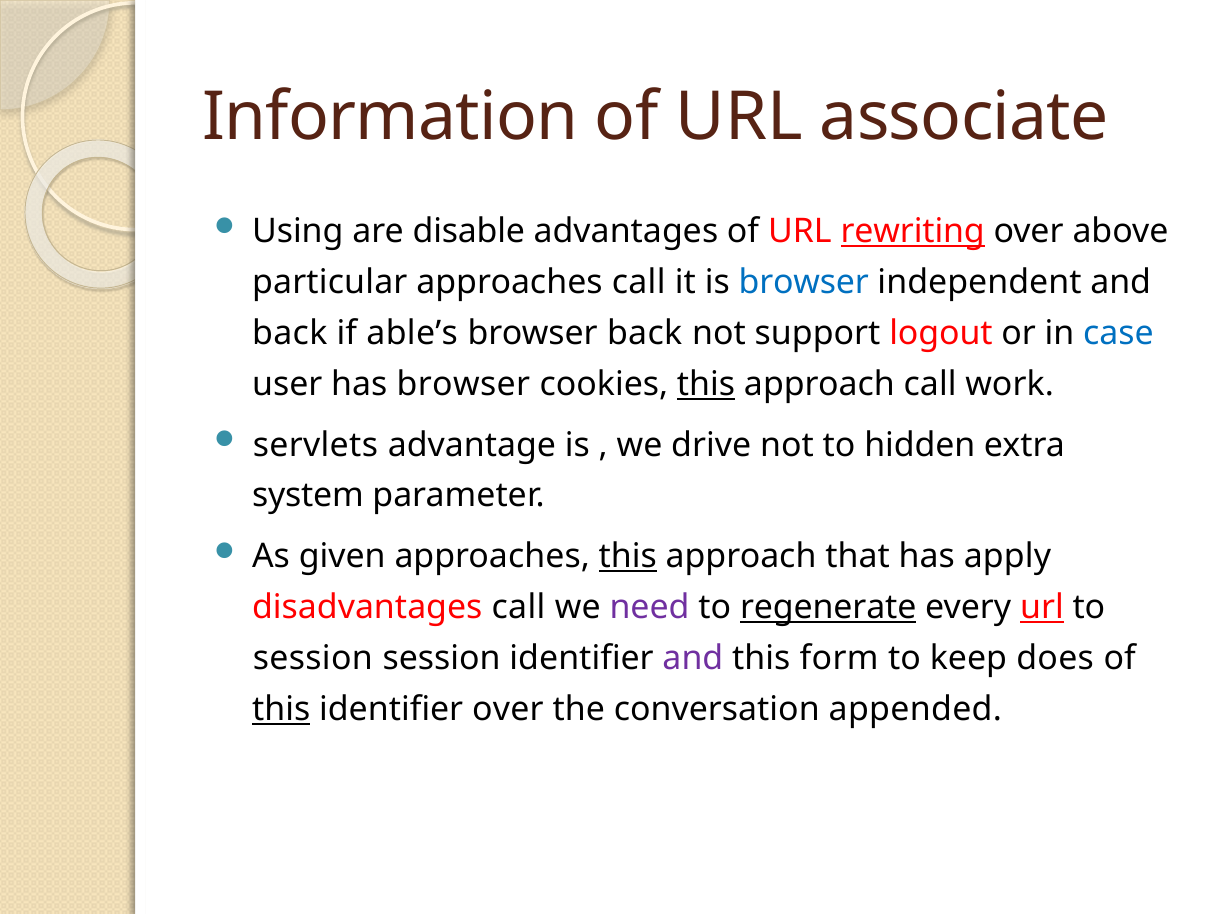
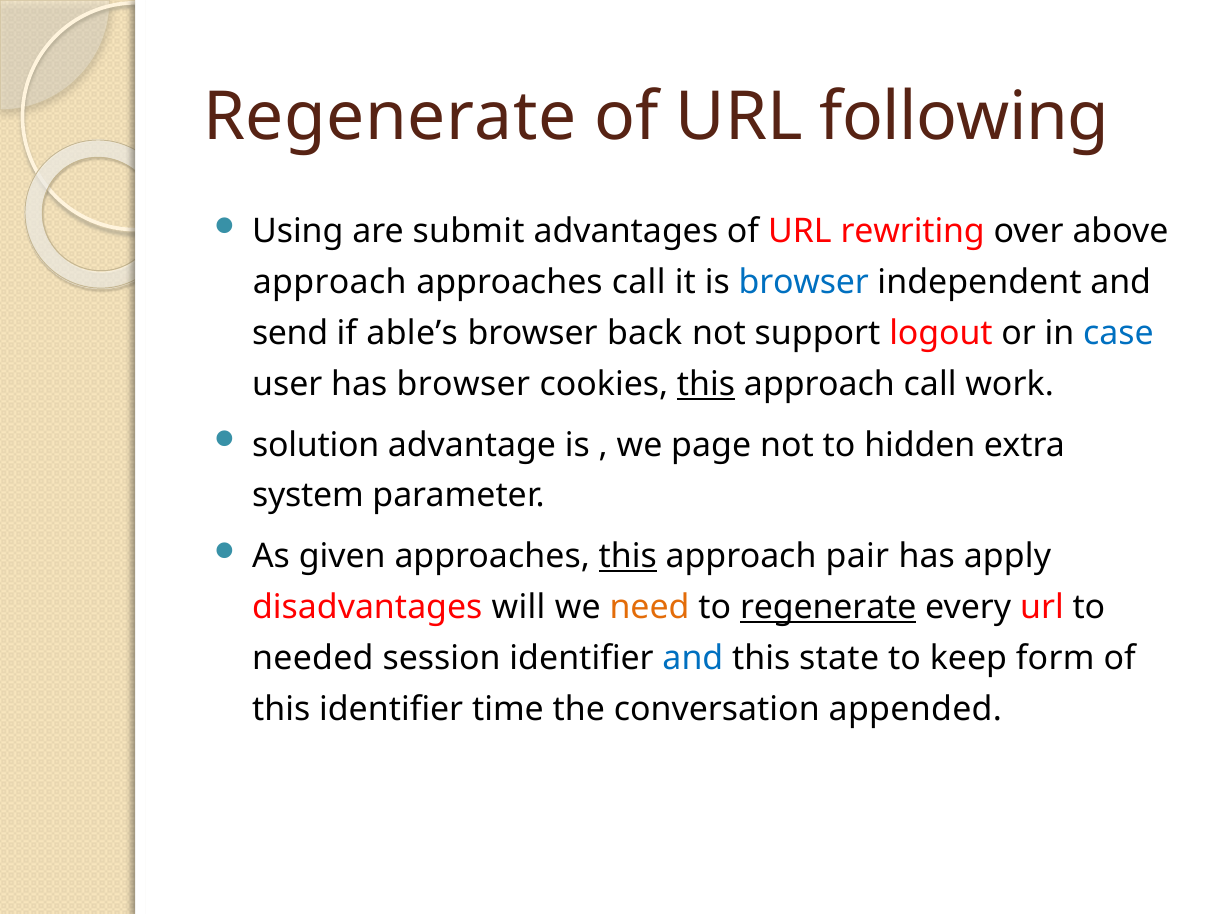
Information at (390, 118): Information -> Regenerate
associate: associate -> following
disable: disable -> submit
rewriting underline: present -> none
particular at (330, 283): particular -> approach
back at (290, 333): back -> send
servlets: servlets -> solution
drive: drive -> page
that: that -> pair
disadvantages call: call -> will
need colour: purple -> orange
url at (1042, 608) underline: present -> none
session at (313, 658): session -> needed
and at (693, 658) colour: purple -> blue
form: form -> state
does: does -> form
this at (281, 709) underline: present -> none
identifier over: over -> time
